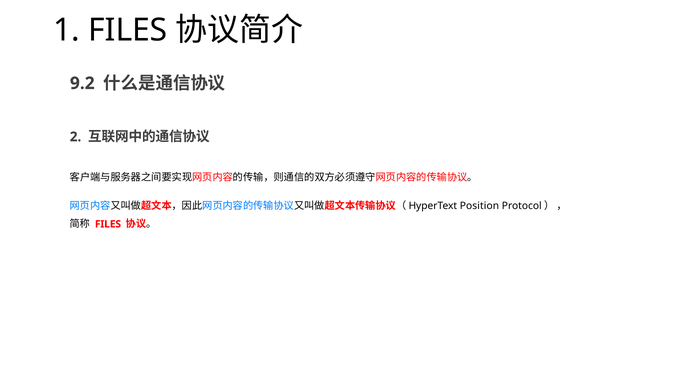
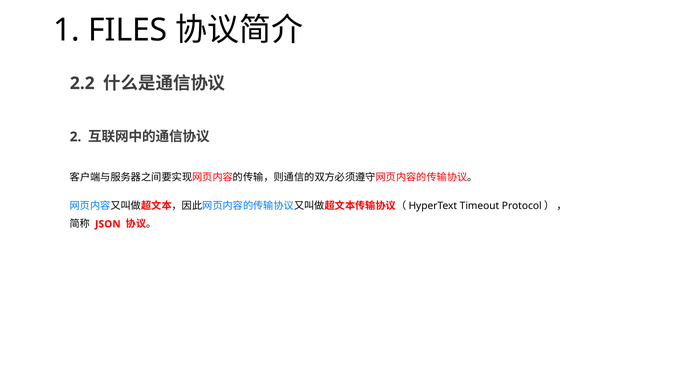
9.2: 9.2 -> 2.2
Position: Position -> Timeout
FILES at (108, 224): FILES -> JSON
